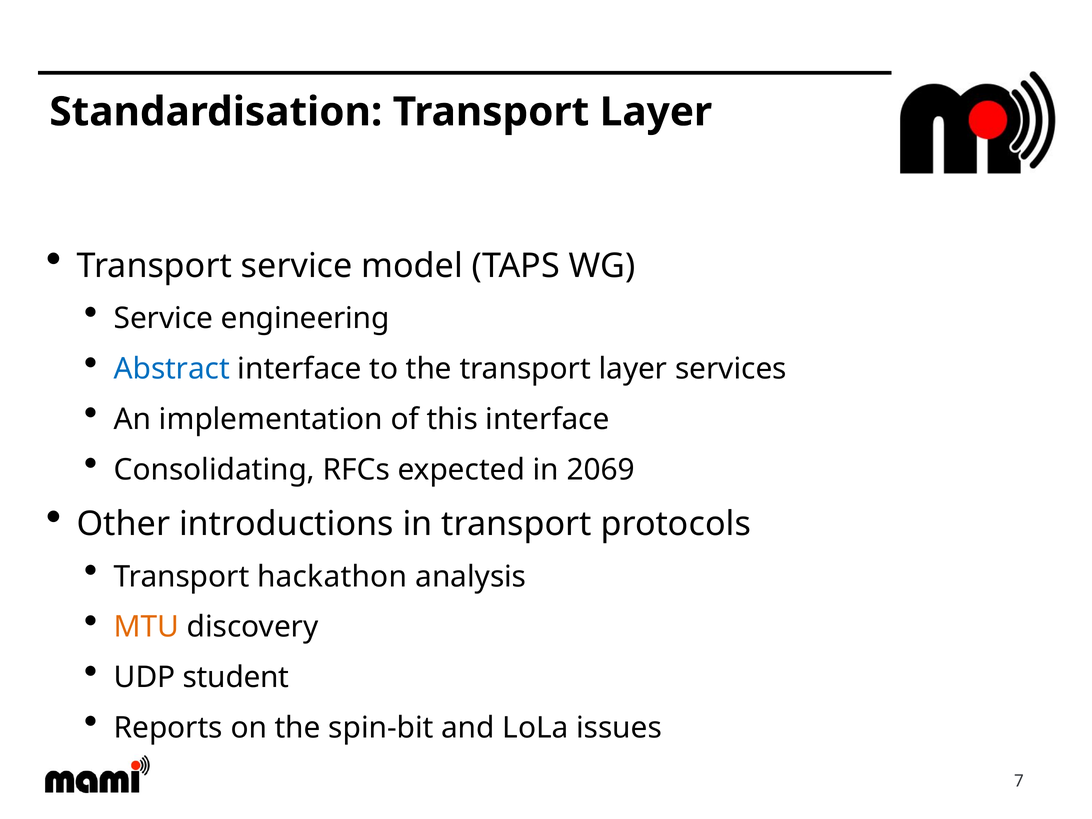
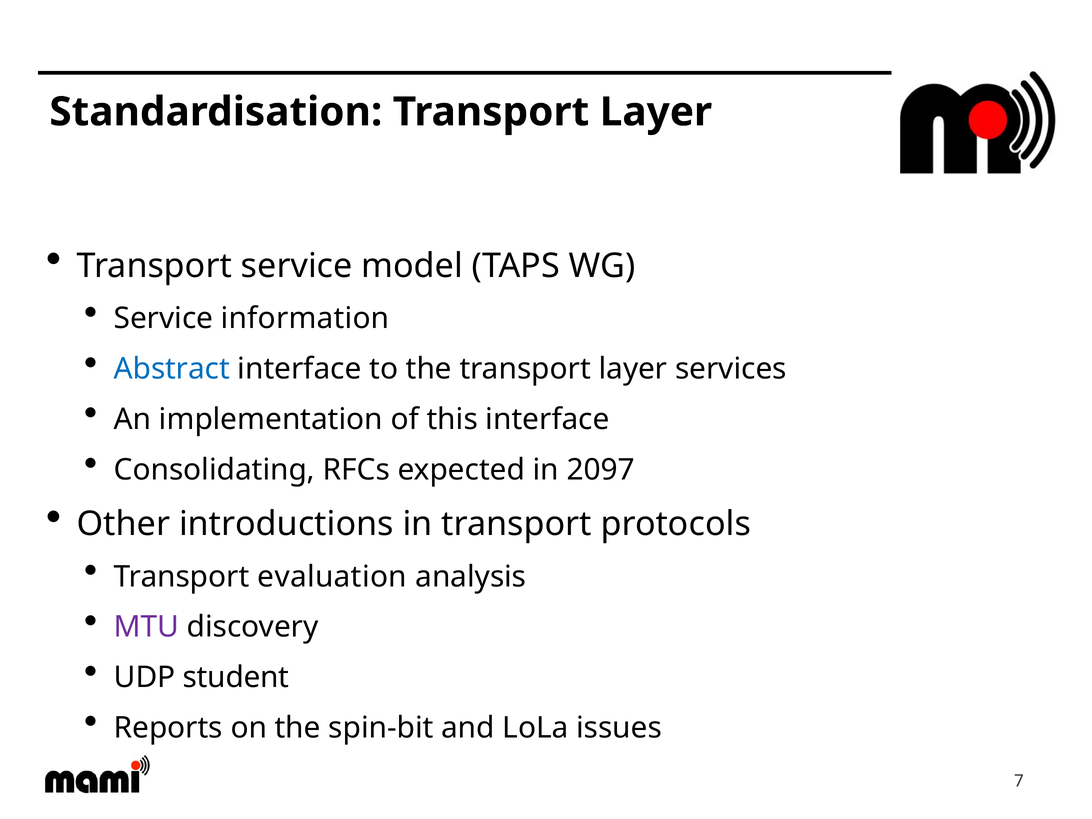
engineering: engineering -> information
2069: 2069 -> 2097
hackathon: hackathon -> evaluation
MTU colour: orange -> purple
